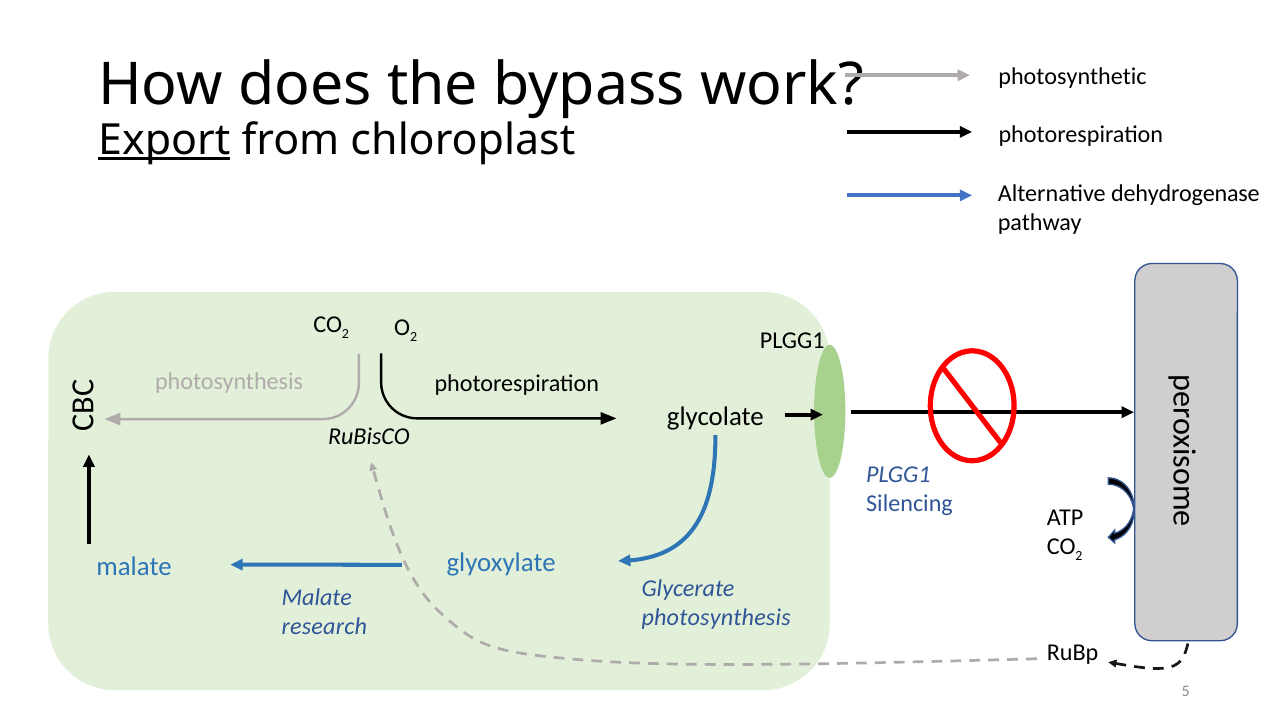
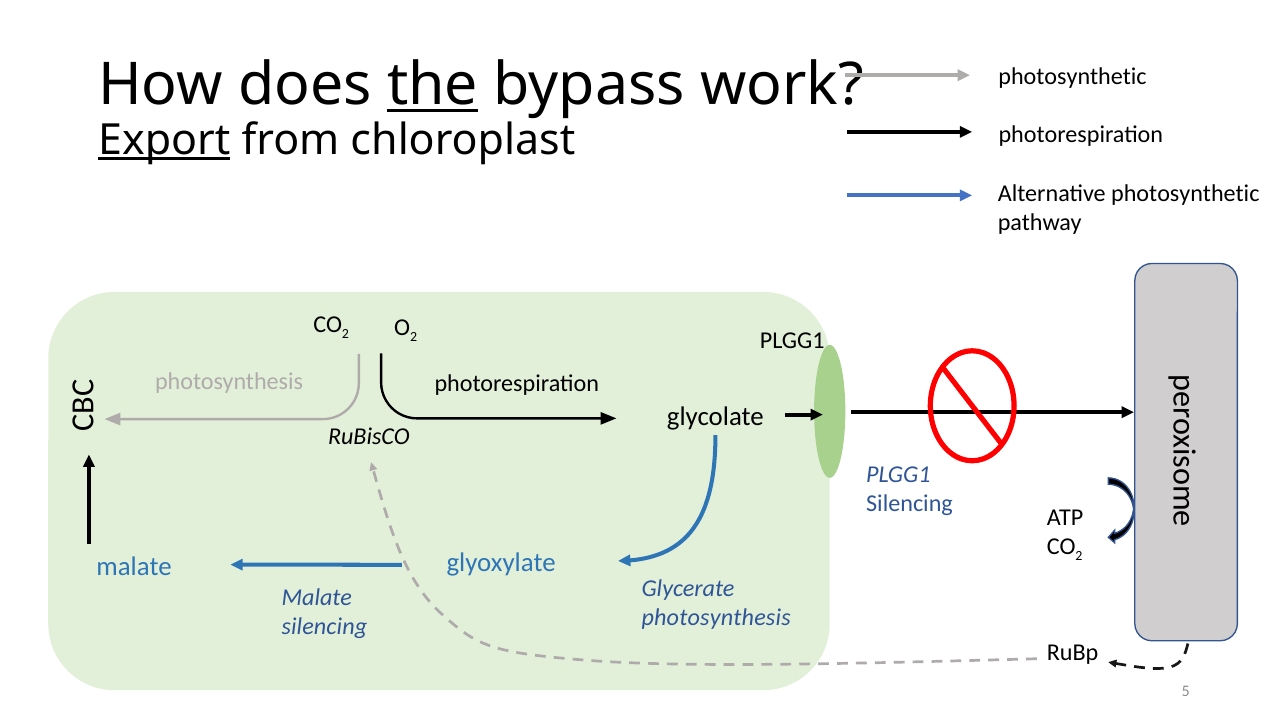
the underline: none -> present
Alternative dehydrogenase: dehydrogenase -> photosynthetic
research at (324, 627): research -> silencing
